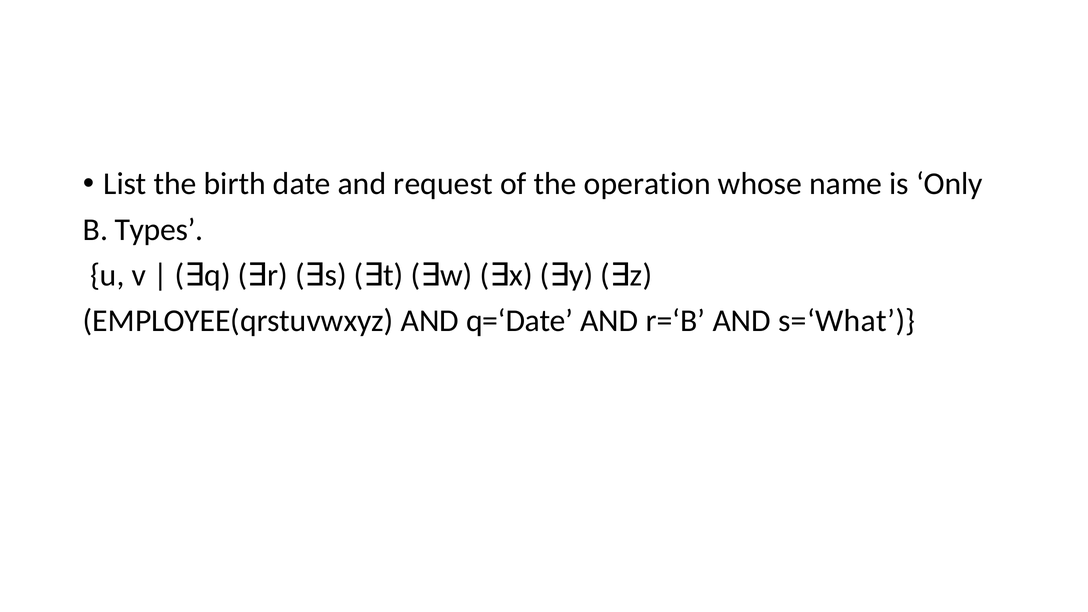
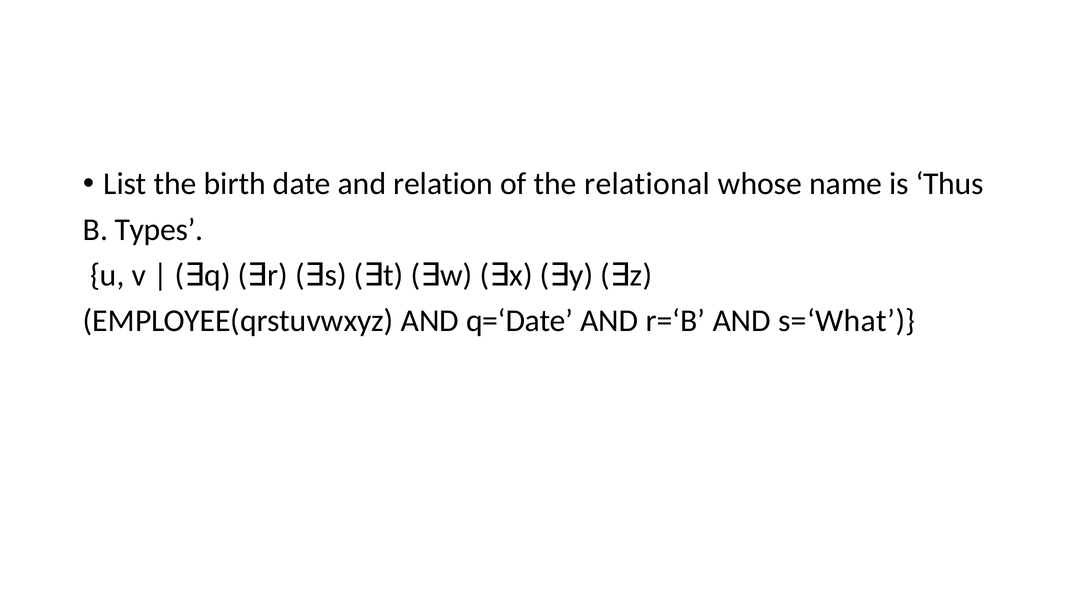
request: request -> relation
operation: operation -> relational
Only: Only -> Thus
